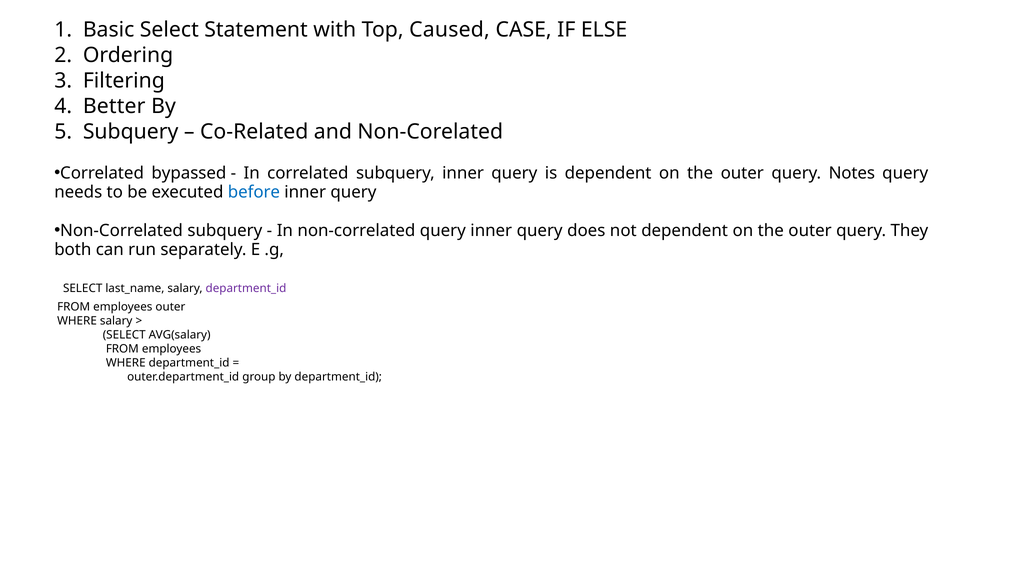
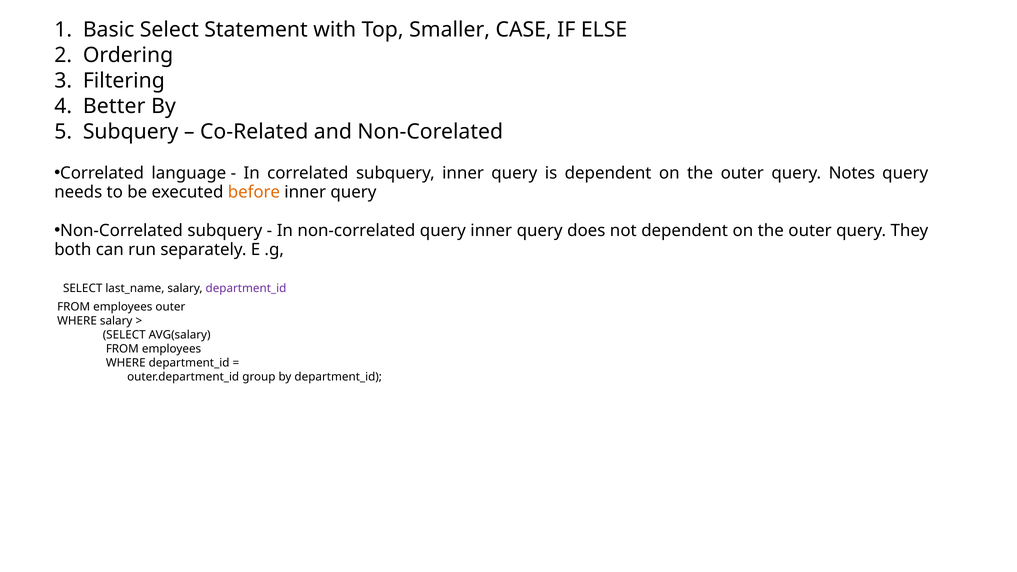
Caused: Caused -> Smaller
bypassed: bypassed -> language
before colour: blue -> orange
